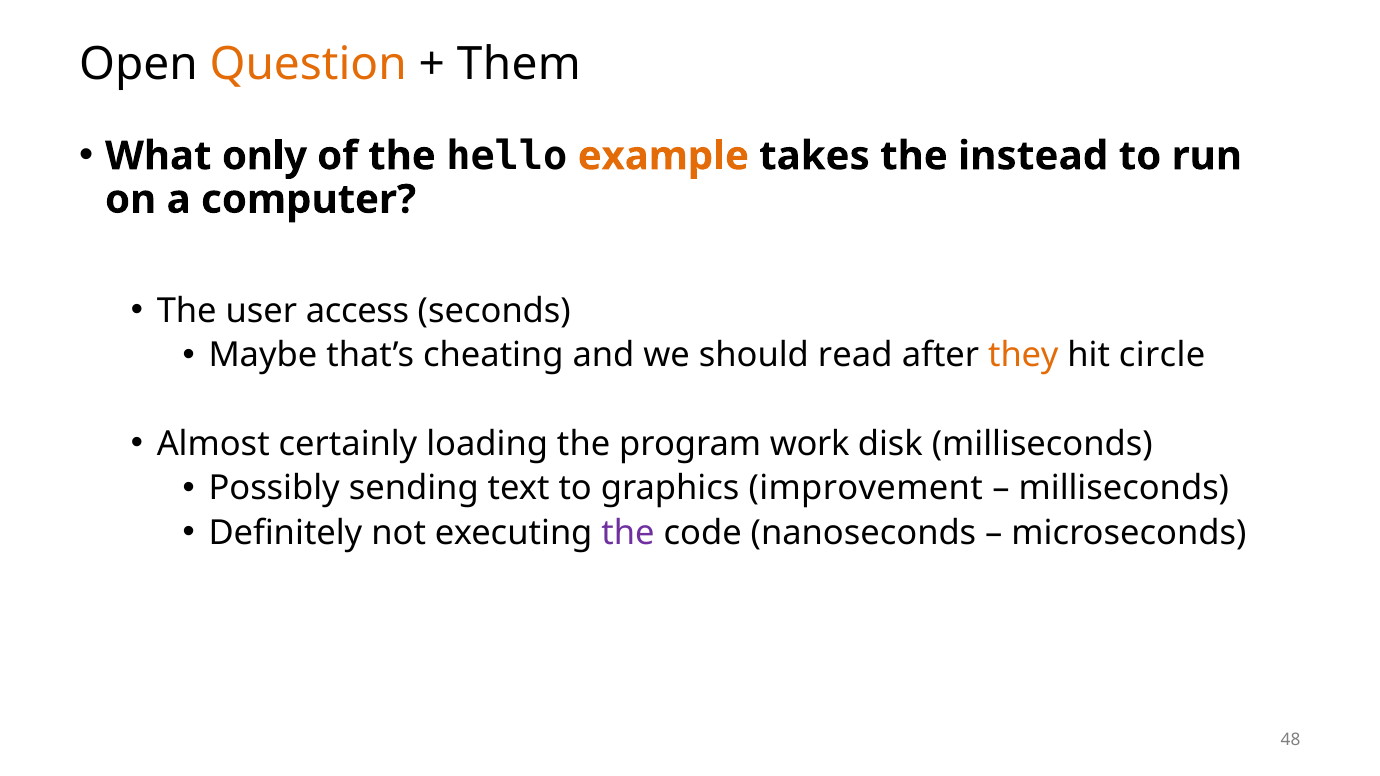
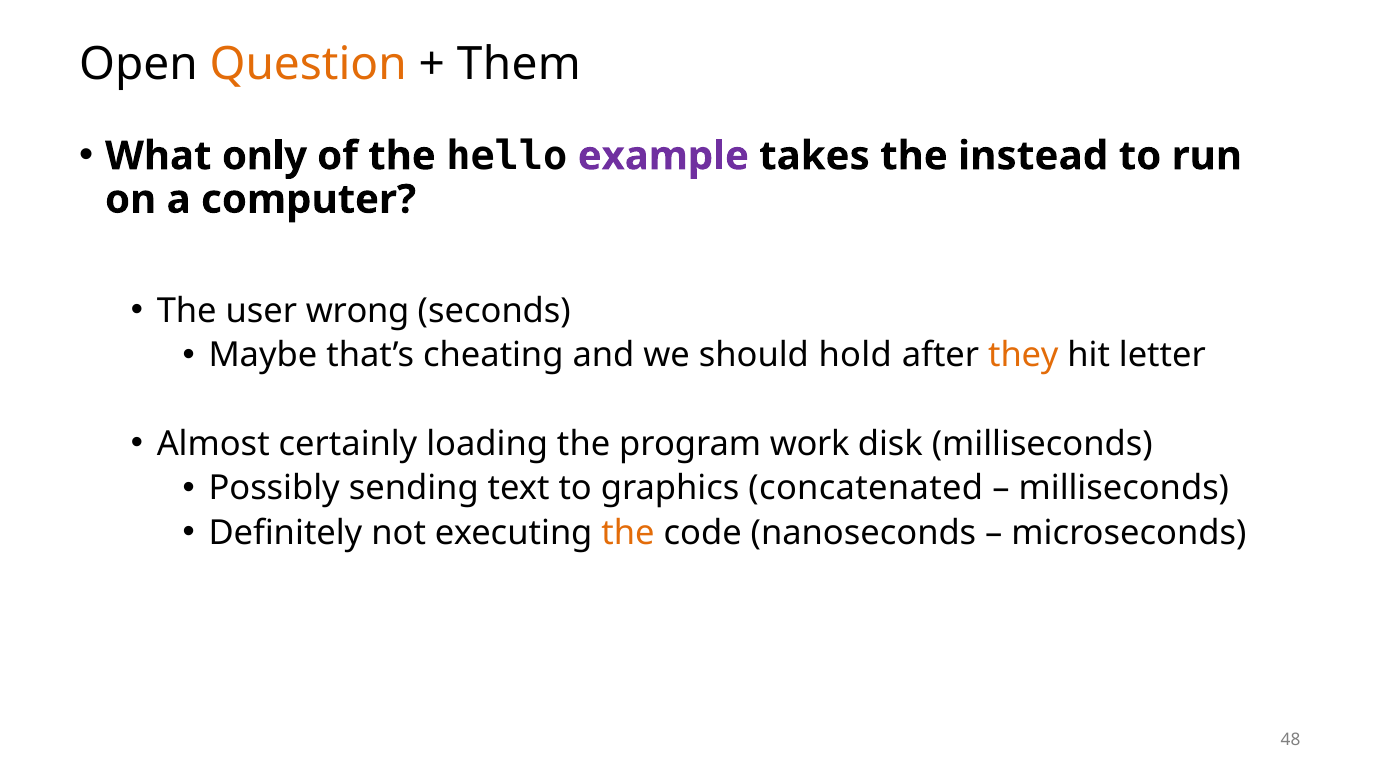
example colour: orange -> purple
access: access -> wrong
read: read -> hold
circle: circle -> letter
improvement: improvement -> concatenated
the at (628, 533) colour: purple -> orange
